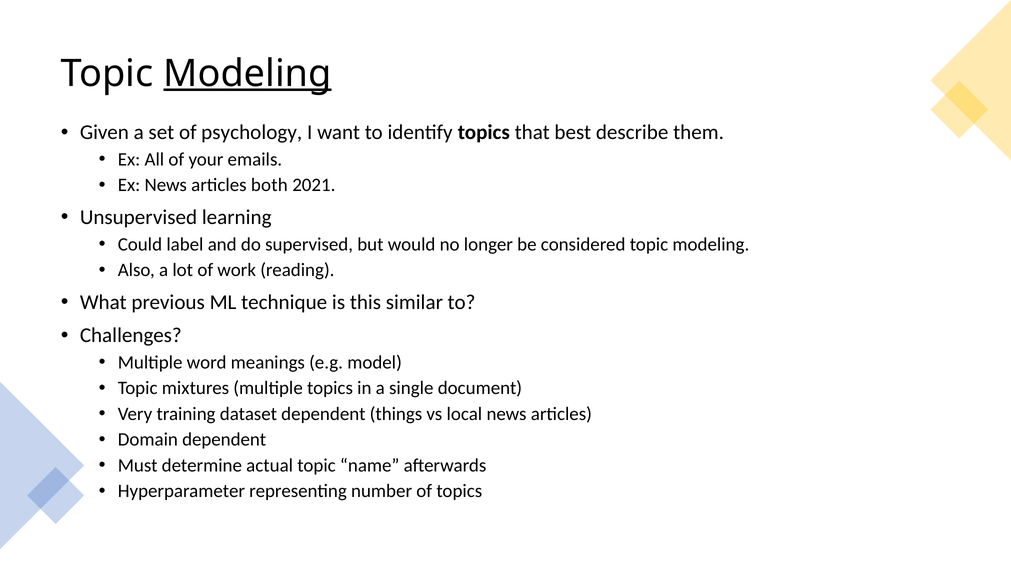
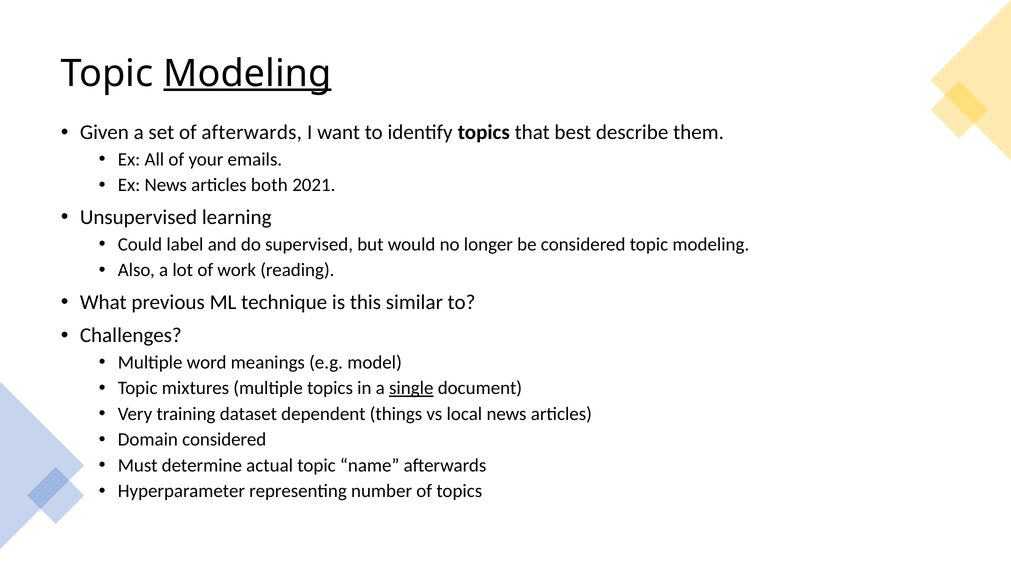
of psychology: psychology -> afterwards
single underline: none -> present
Domain dependent: dependent -> considered
